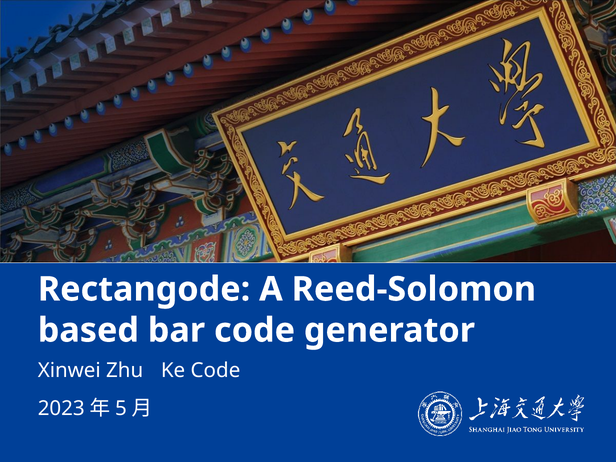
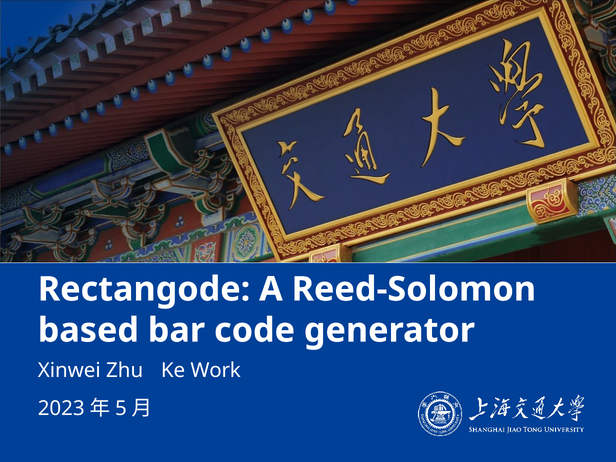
Ke Code: Code -> Work
